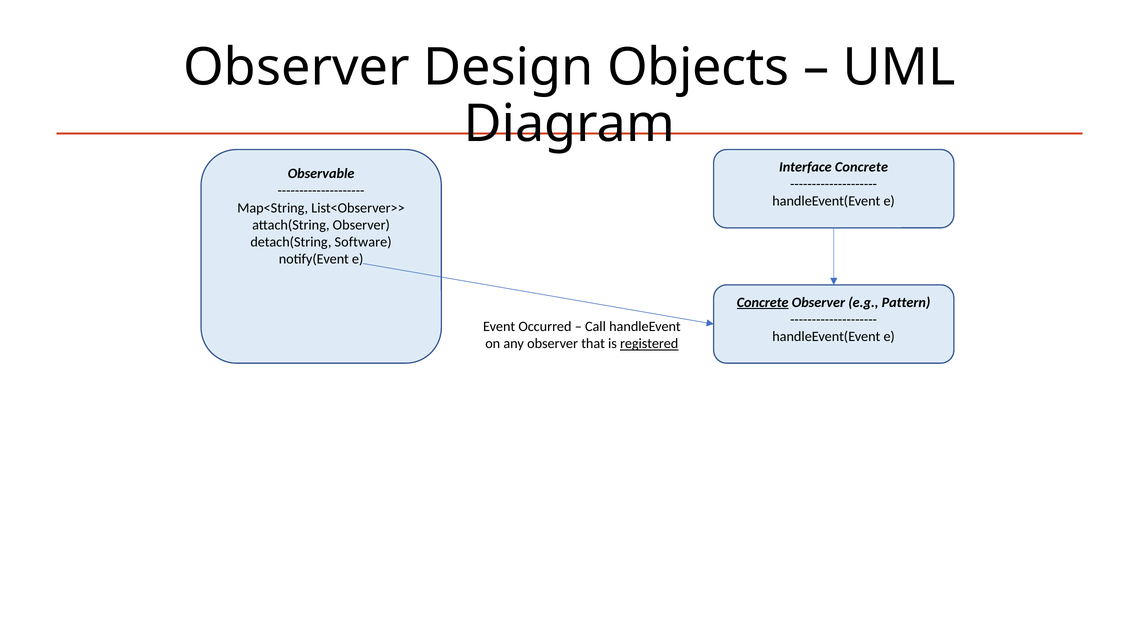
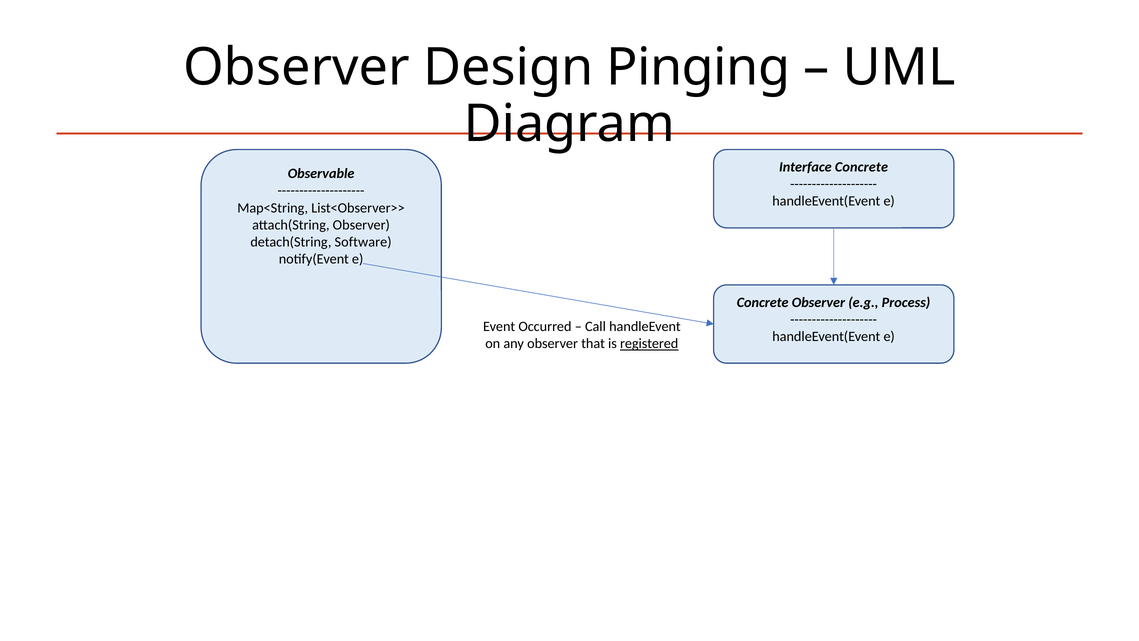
Objects: Objects -> Pinging
Concrete at (763, 302) underline: present -> none
Pattern: Pattern -> Process
